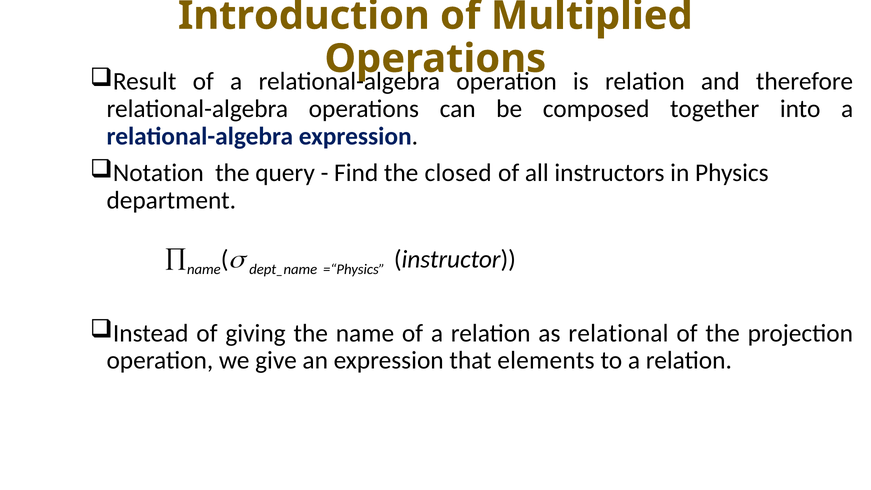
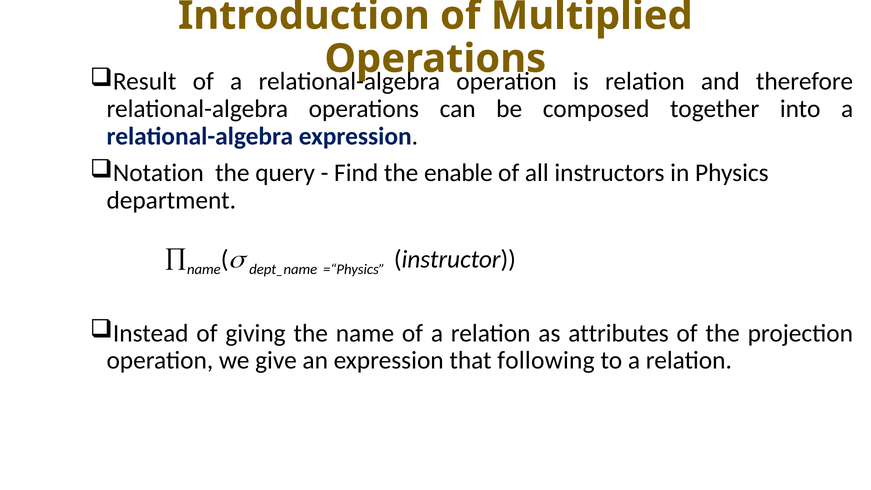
closed: closed -> enable
relational: relational -> attributes
elements: elements -> following
